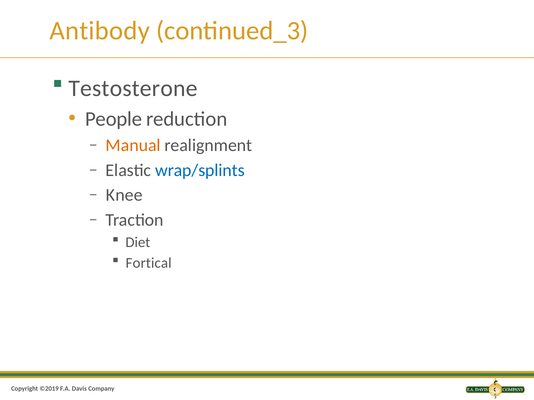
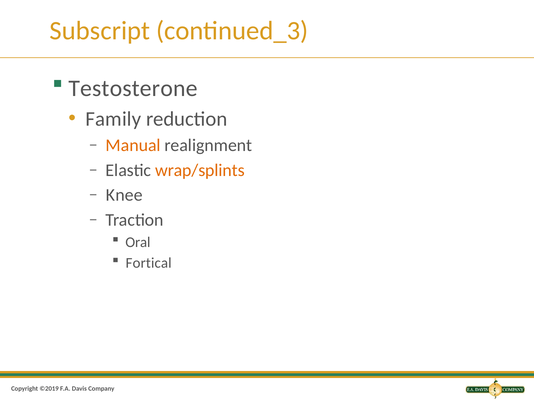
Antibody: Antibody -> Subscript
People: People -> Family
wrap/splints colour: blue -> orange
Diet: Diet -> Oral
